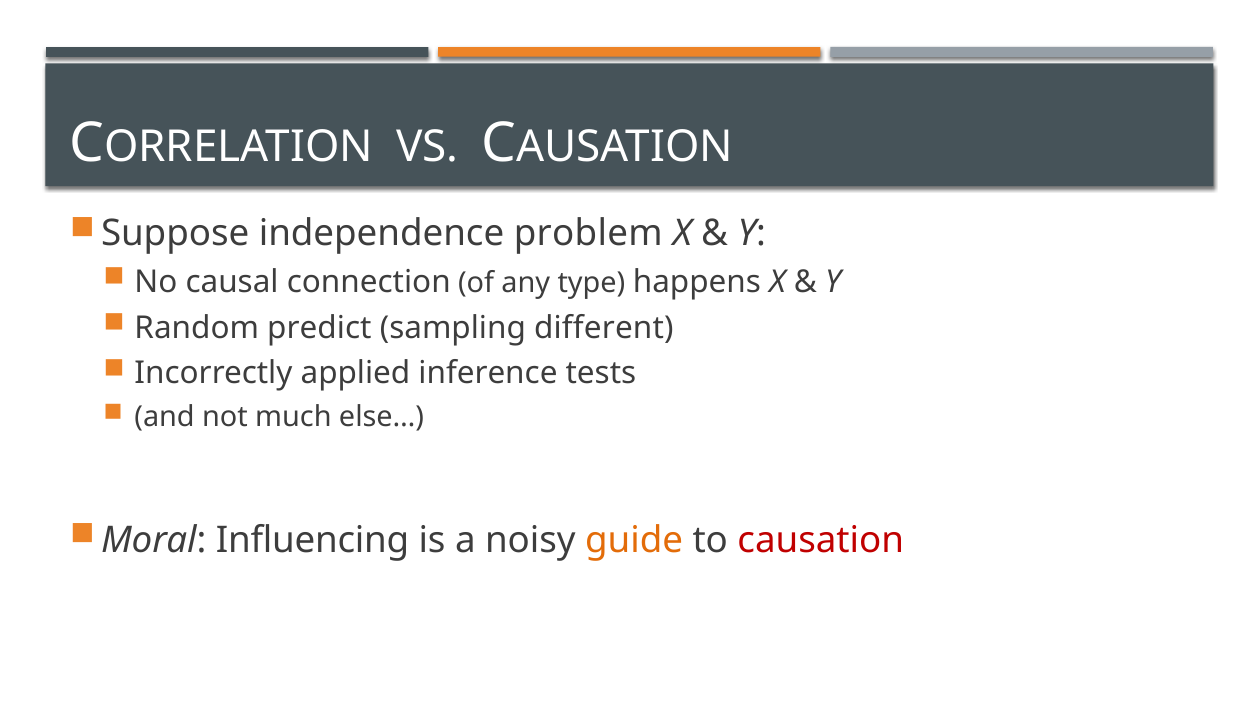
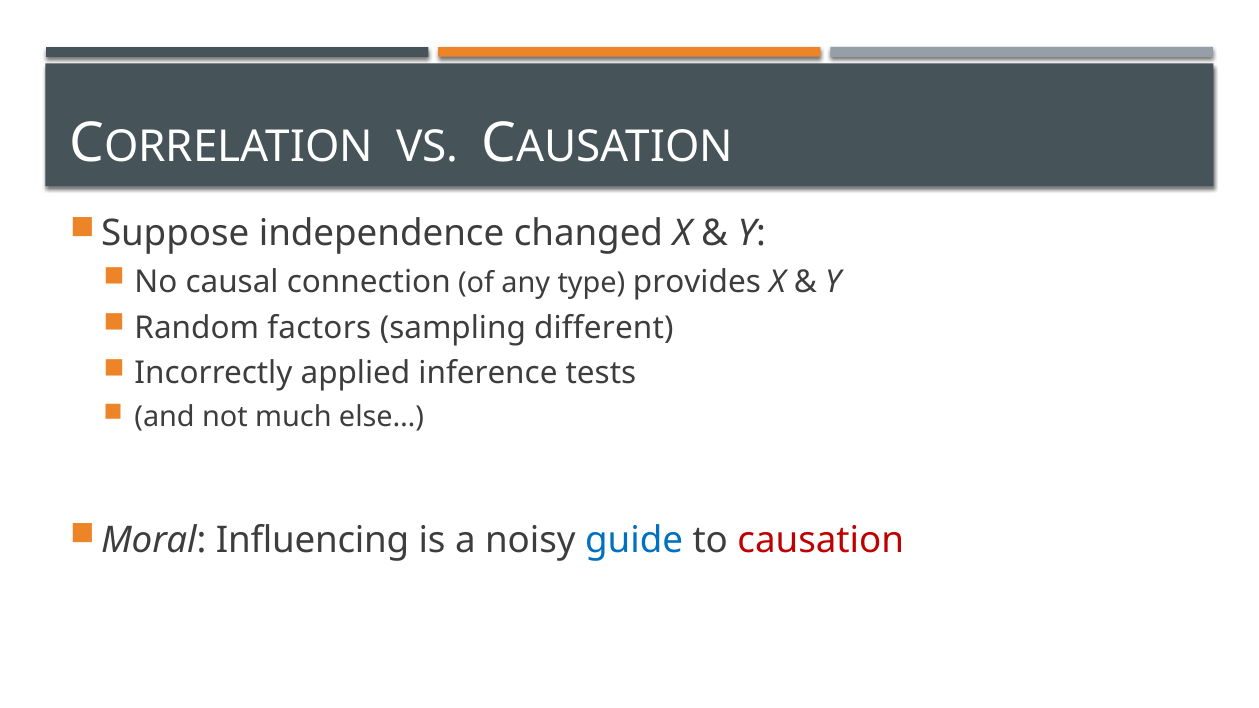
problem: problem -> changed
happens: happens -> provides
predict: predict -> factors
guide colour: orange -> blue
